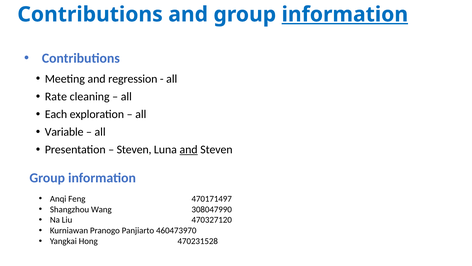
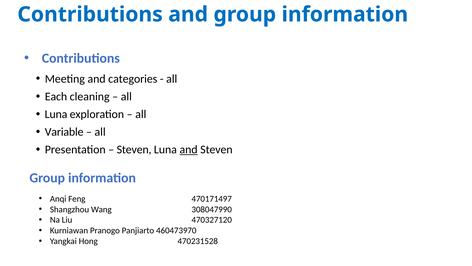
information at (345, 14) underline: present -> none
regression: regression -> categories
Rate: Rate -> Each
Each at (56, 114): Each -> Luna
